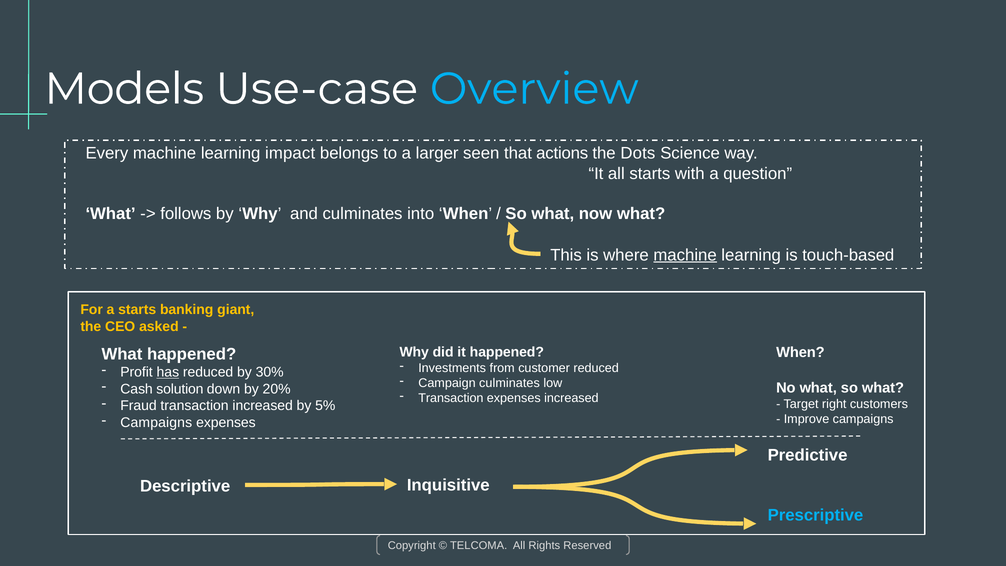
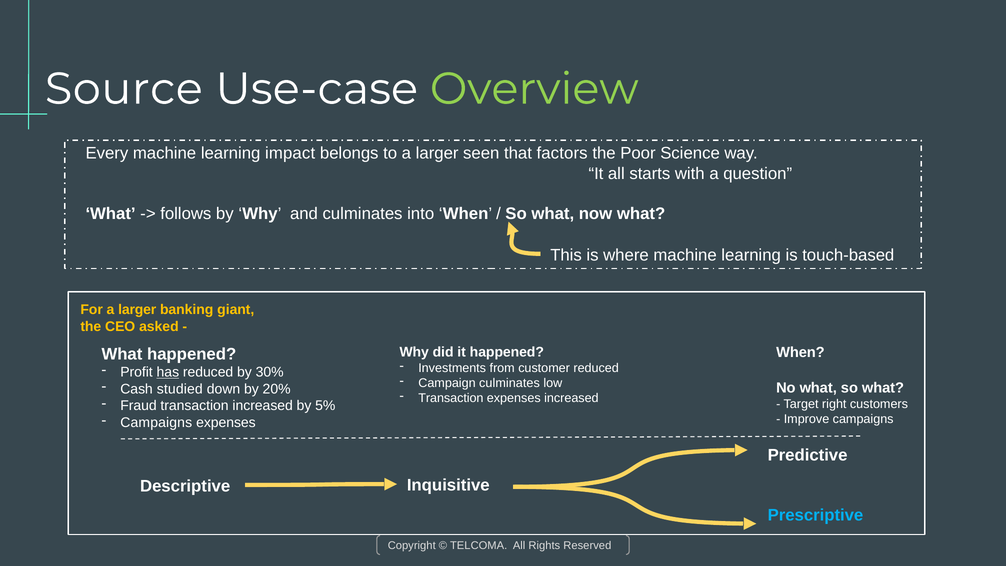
Models: Models -> Source
Overview colour: light blue -> light green
actions: actions -> factors
Dots: Dots -> Poor
machine at (685, 255) underline: present -> none
For a starts: starts -> larger
solution: solution -> studied
